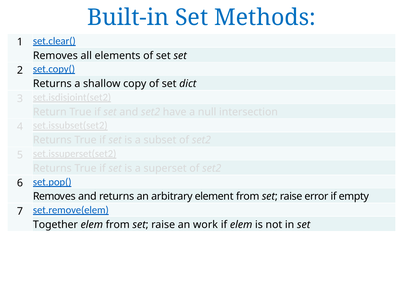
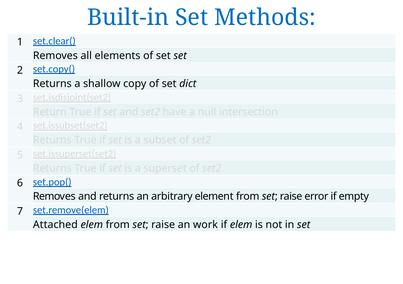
Together: Together -> Attached
